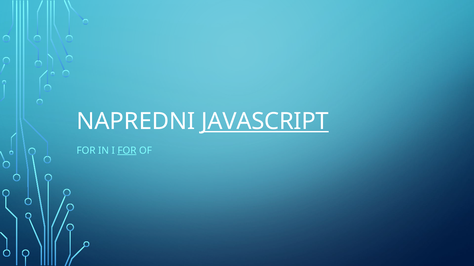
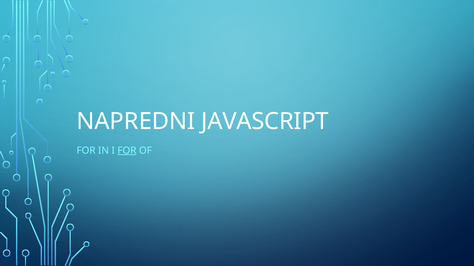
JAVASCRIPT underline: present -> none
